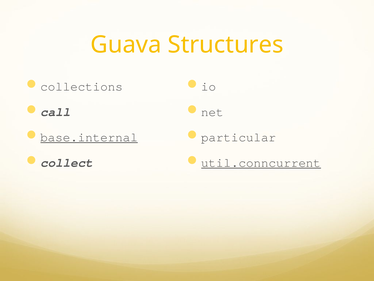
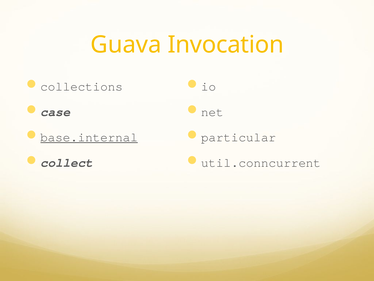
Structures: Structures -> Invocation
call: call -> case
util.conncurrent underline: present -> none
